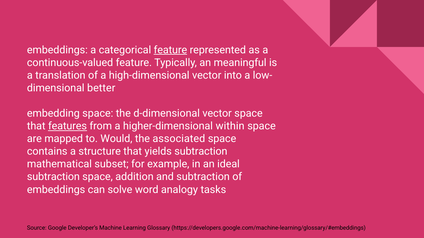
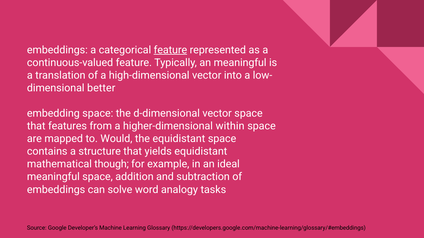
features underline: present -> none
the associated: associated -> equidistant
yields subtraction: subtraction -> equidistant
subset: subset -> though
subtraction at (53, 177): subtraction -> meaningful
